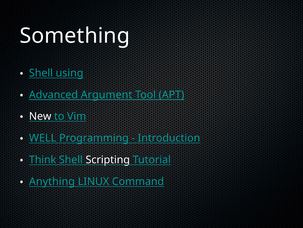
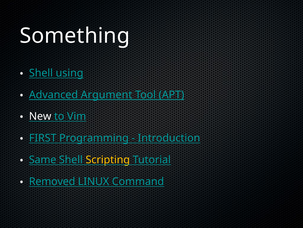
WELL: WELL -> FIRST
Think: Think -> Same
Scripting colour: white -> yellow
Anything: Anything -> Removed
